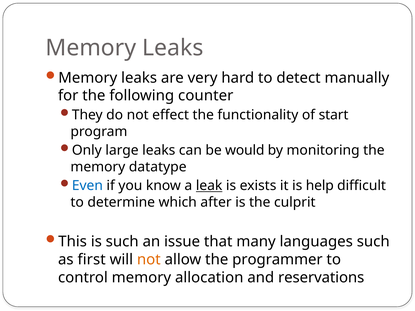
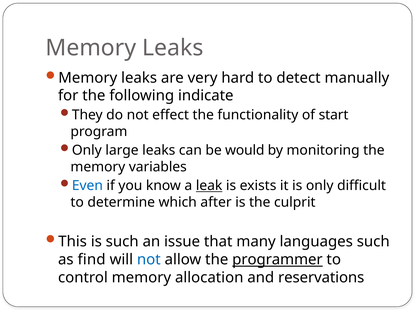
counter: counter -> indicate
datatype: datatype -> variables
is help: help -> only
first: first -> find
not at (149, 260) colour: orange -> blue
programmer underline: none -> present
